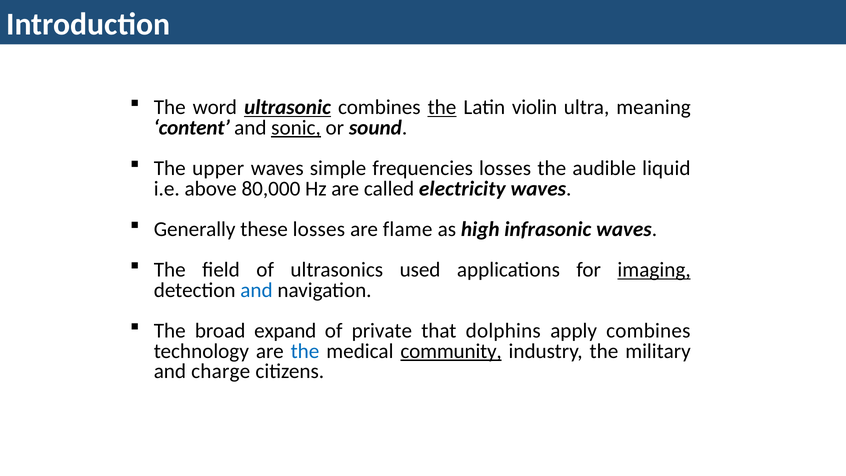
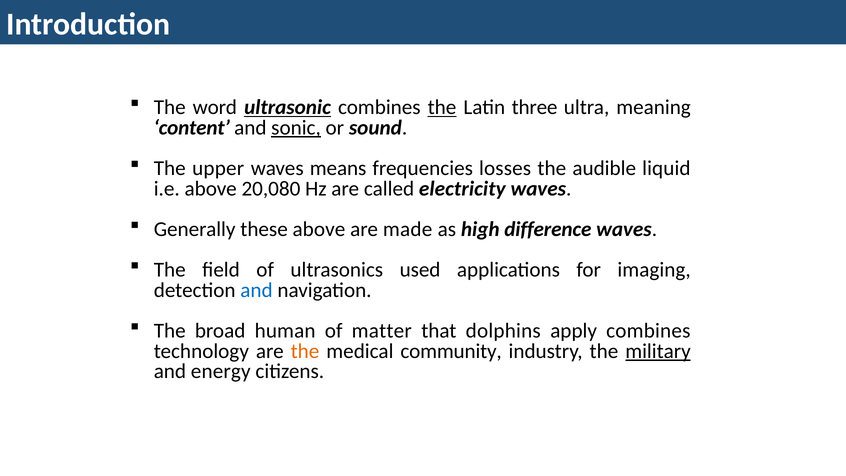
violin: violin -> three
simple: simple -> means
80,000: 80,000 -> 20,080
these losses: losses -> above
flame: flame -> made
infrasonic: infrasonic -> difference
imaging underline: present -> none
expand: expand -> human
private: private -> matter
the at (305, 351) colour: blue -> orange
community underline: present -> none
military underline: none -> present
charge: charge -> energy
